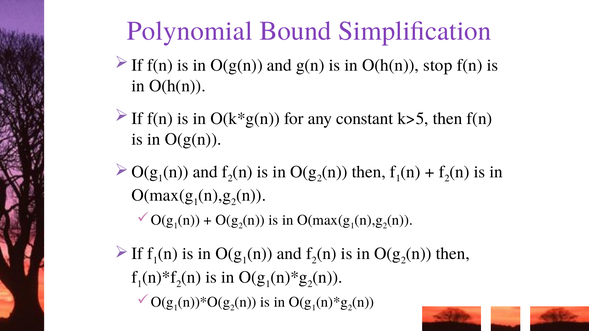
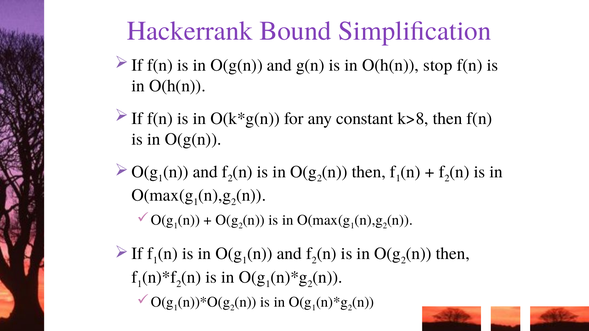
Polynomial: Polynomial -> Hackerrank
k>5: k>5 -> k>8
